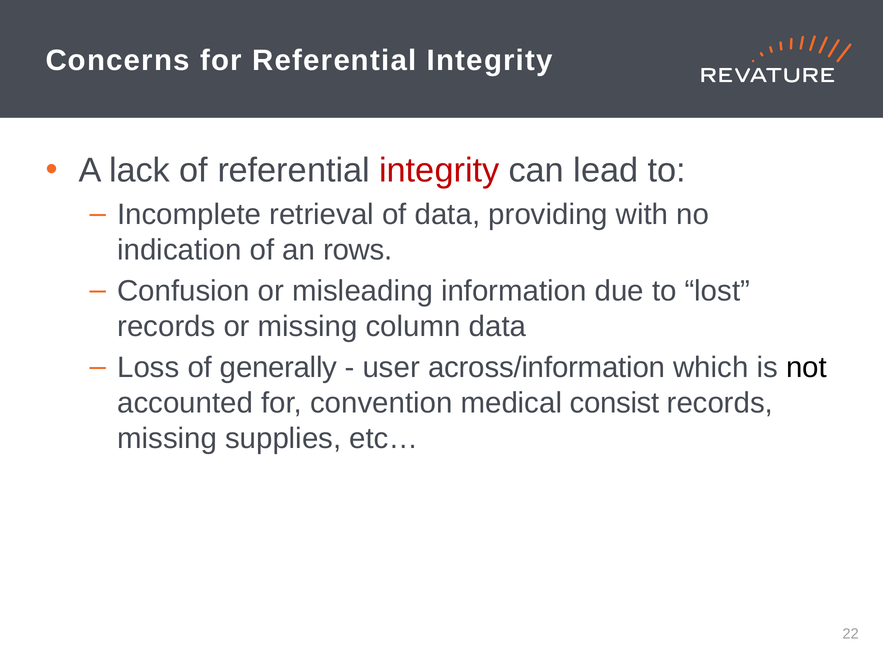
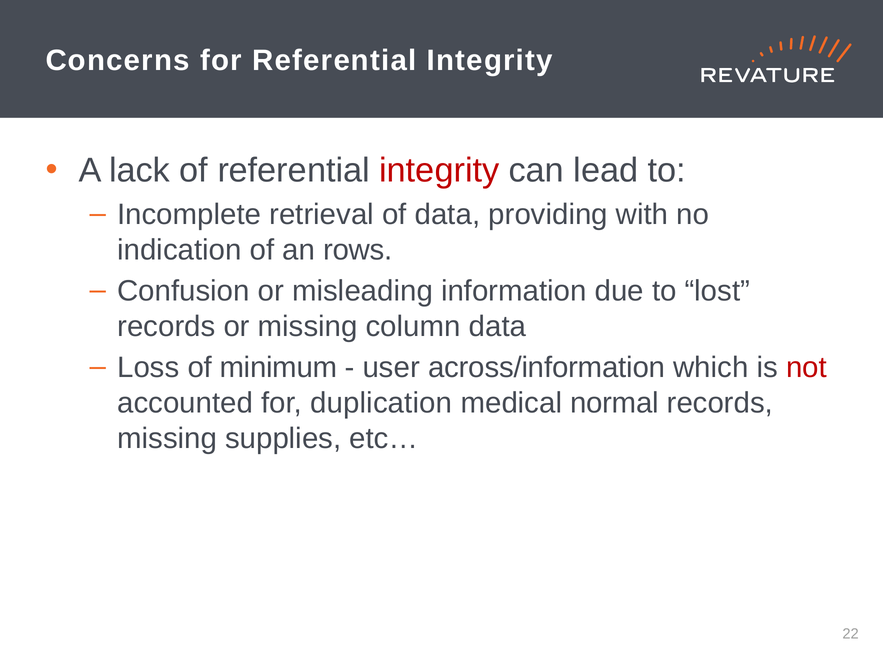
generally: generally -> minimum
not colour: black -> red
convention: convention -> duplication
consist: consist -> normal
